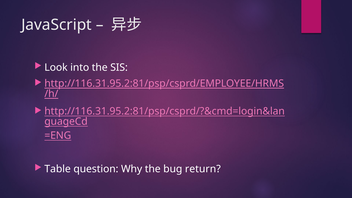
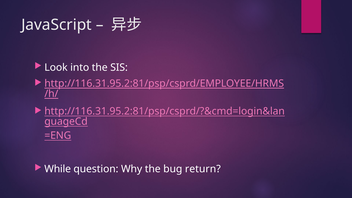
Table: Table -> While
